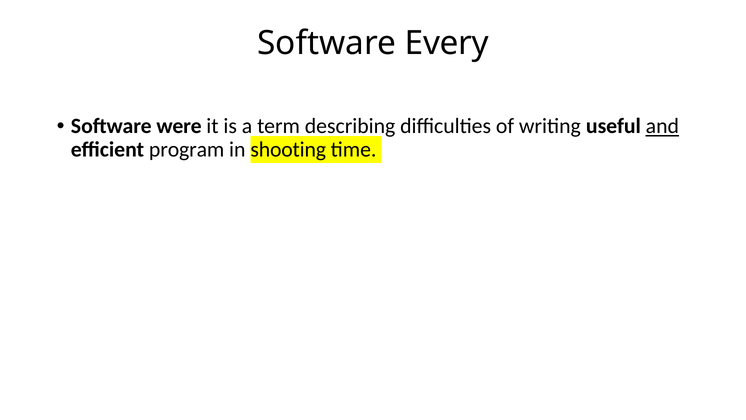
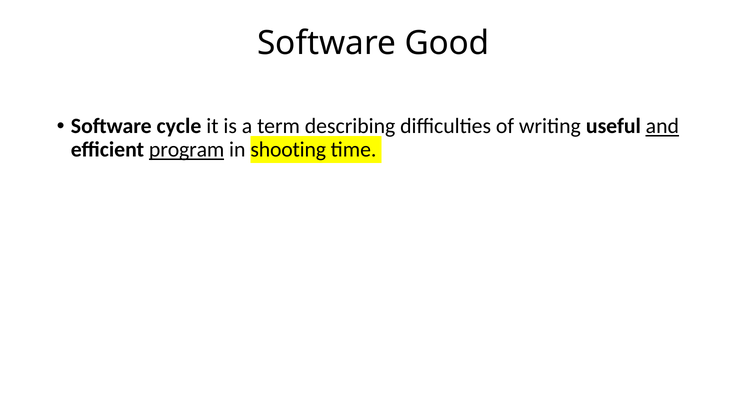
Every: Every -> Good
were: were -> cycle
program underline: none -> present
